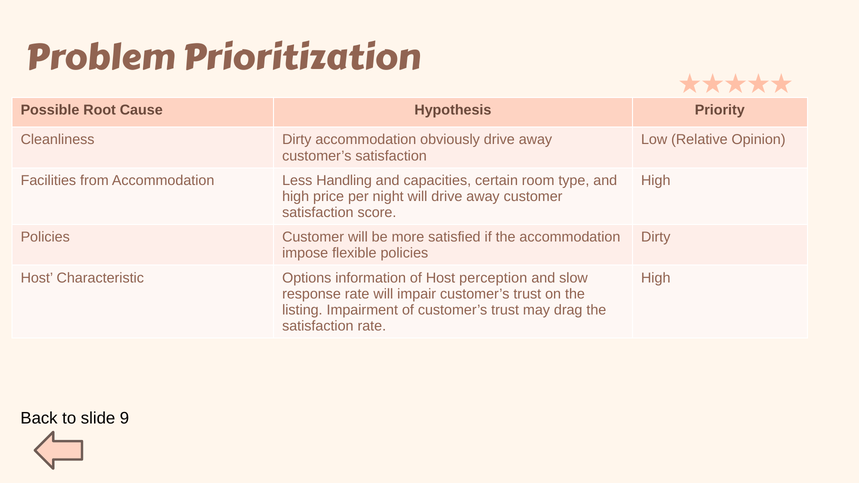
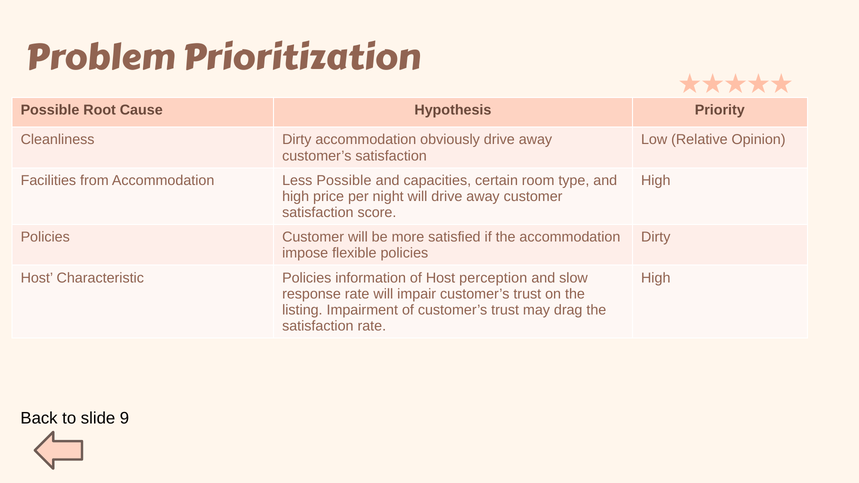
Less Handling: Handling -> Possible
Characteristic Options: Options -> Policies
